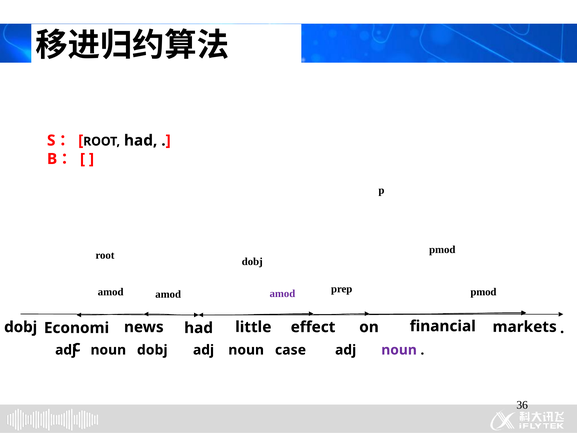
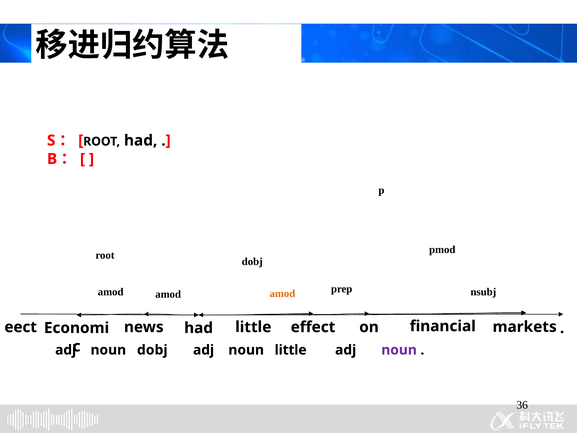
prep pmod: pmod -> nsubj
amod at (282, 294) colour: purple -> orange
dobj at (21, 327): dobj -> eect
noun case: case -> little
